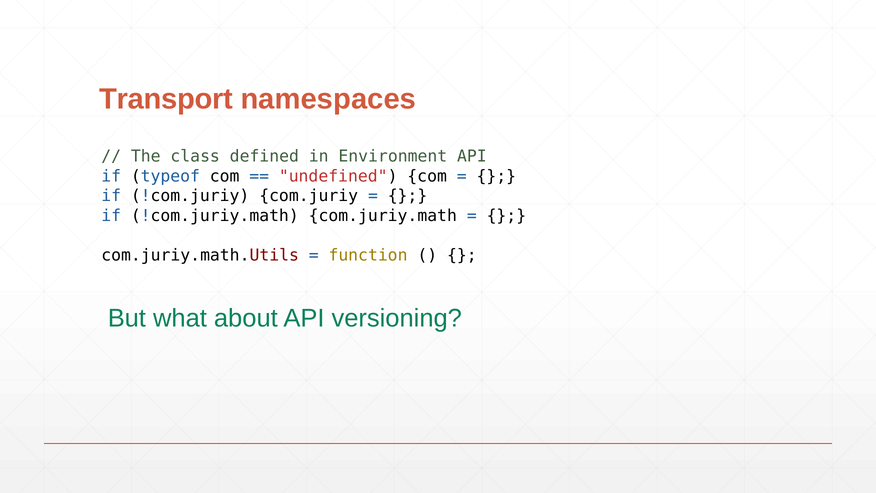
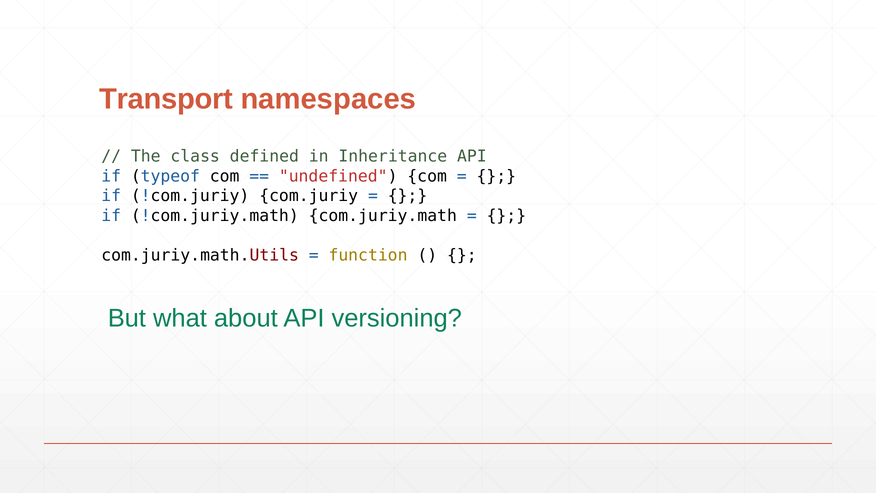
Environment: Environment -> Inheritance
